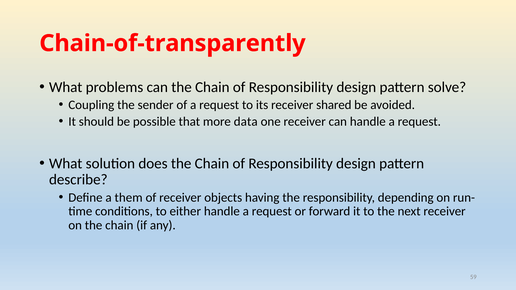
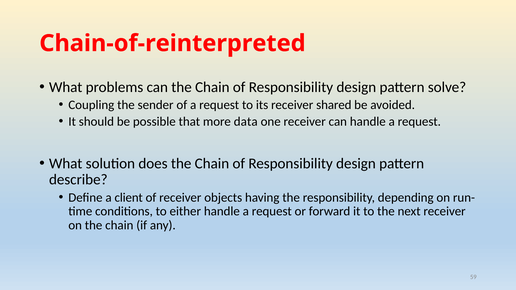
Chain-of-transparently: Chain-of-transparently -> Chain-of-reinterpreted
them: them -> client
